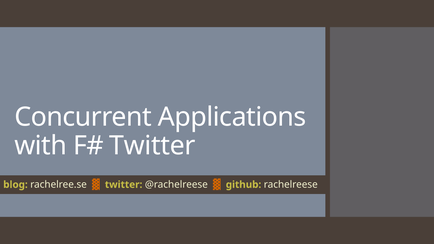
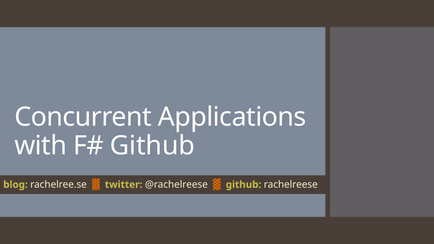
Twitter at (152, 146): Twitter -> Github
